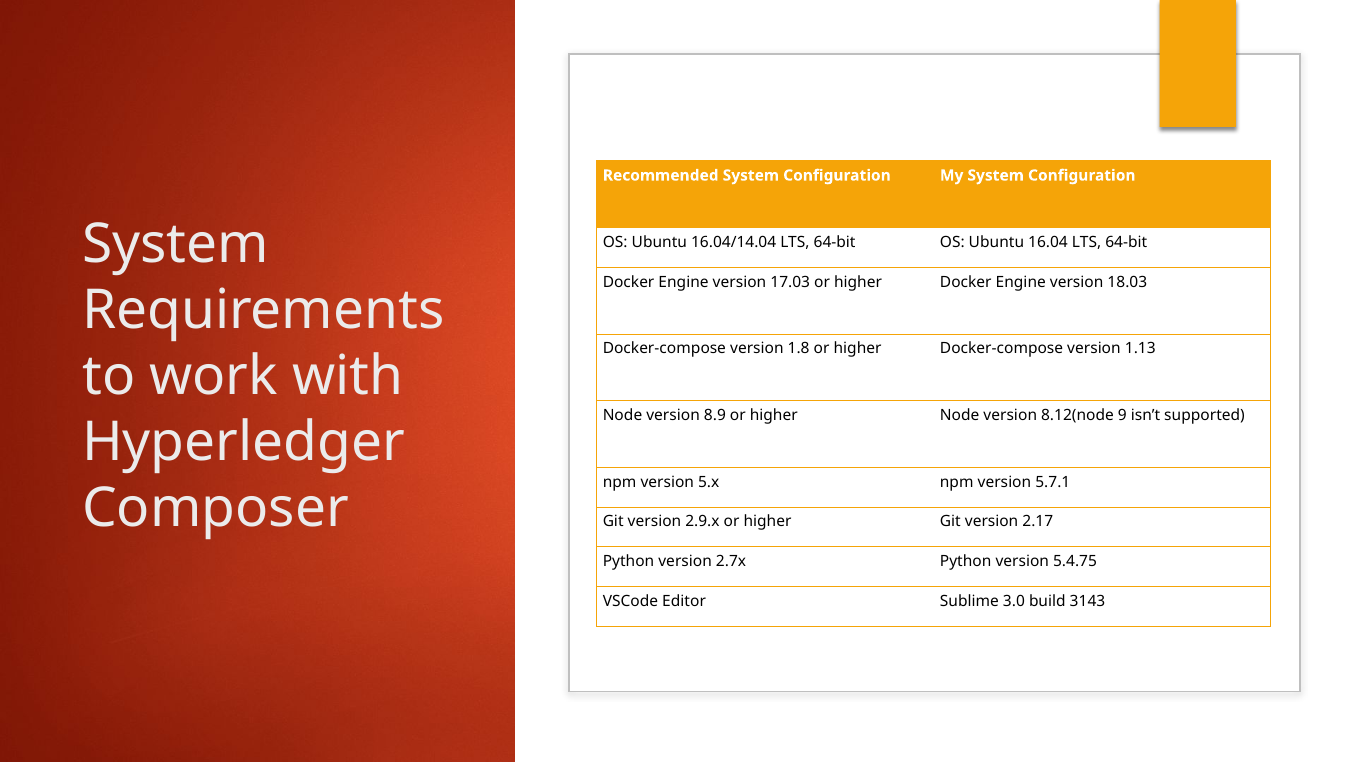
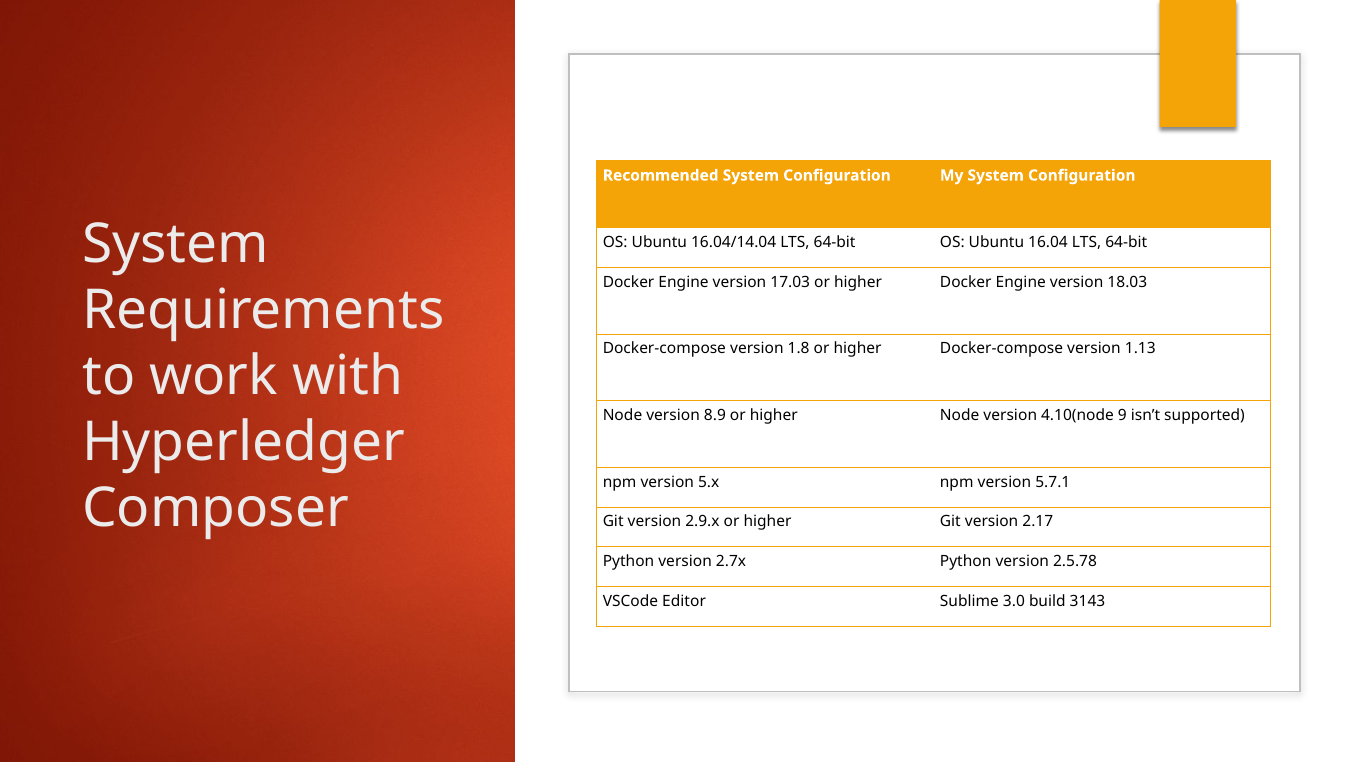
8.12(node: 8.12(node -> 4.10(node
5.4.75: 5.4.75 -> 2.5.78
